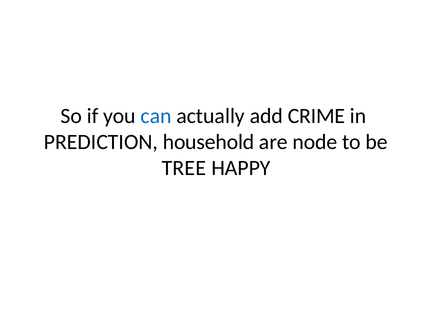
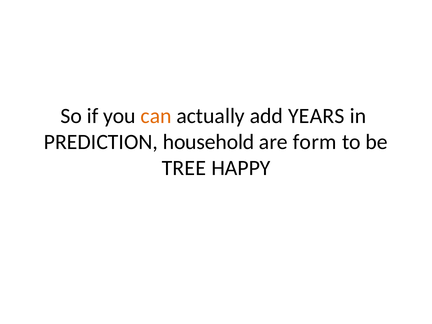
can colour: blue -> orange
CRIME: CRIME -> YEARS
node: node -> form
